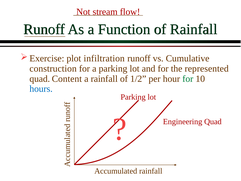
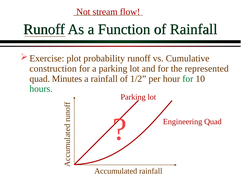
infiltration: infiltration -> probability
Content: Content -> Minutes
hours colour: blue -> green
